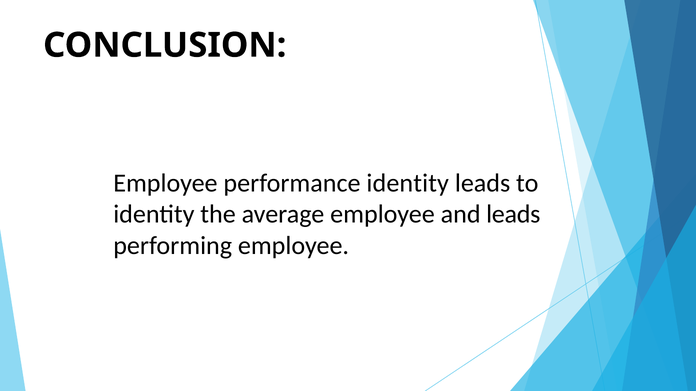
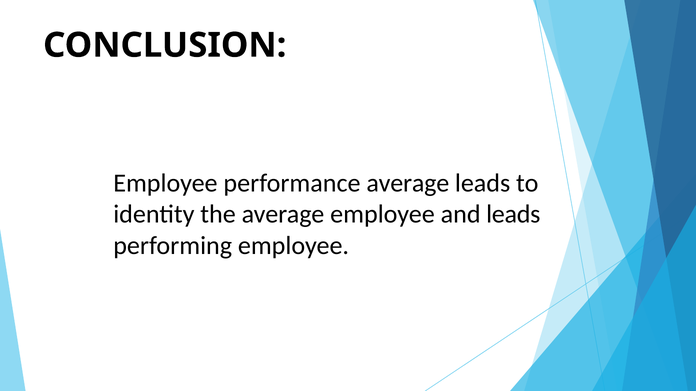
performance identity: identity -> average
